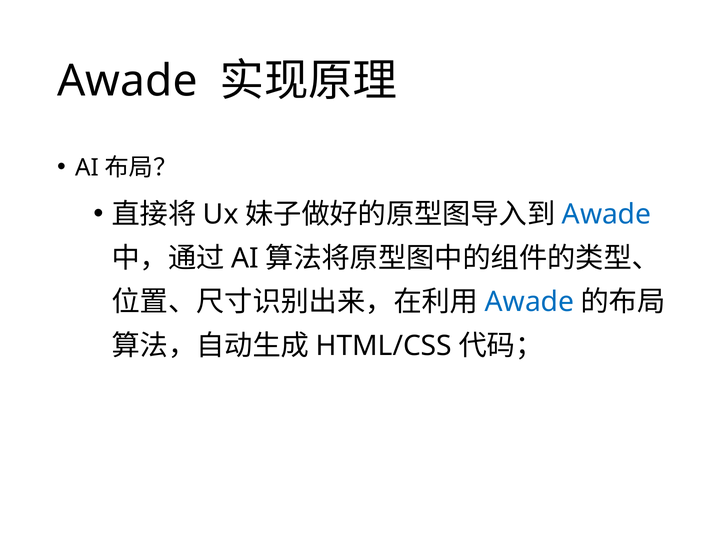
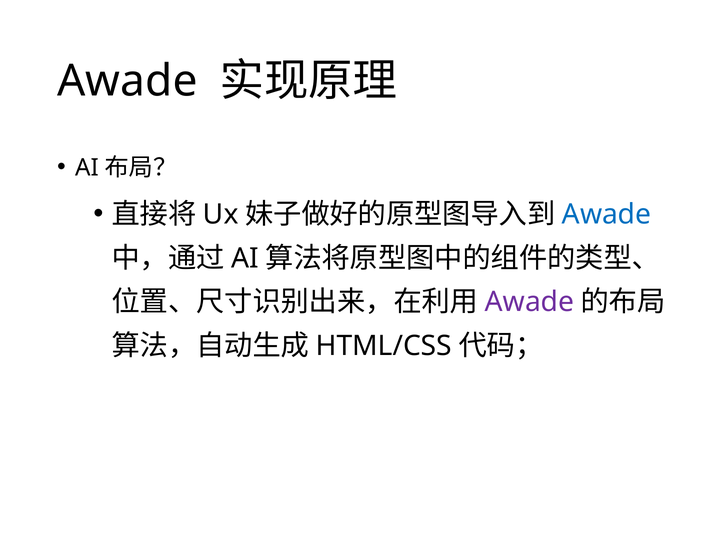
Awade at (530, 302) colour: blue -> purple
